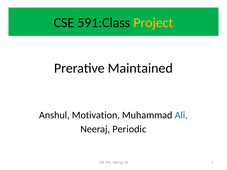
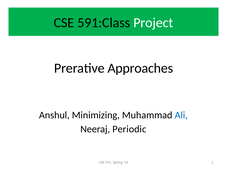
Project colour: yellow -> white
Maintained: Maintained -> Approaches
Motivation: Motivation -> Minimizing
